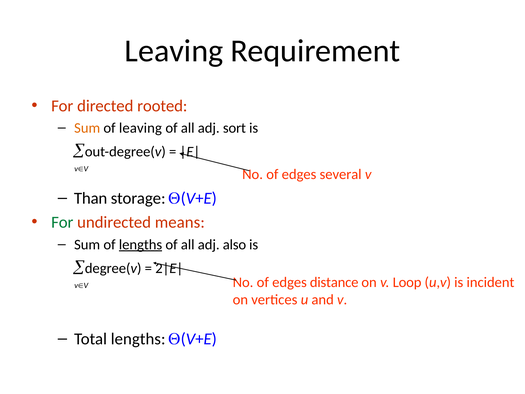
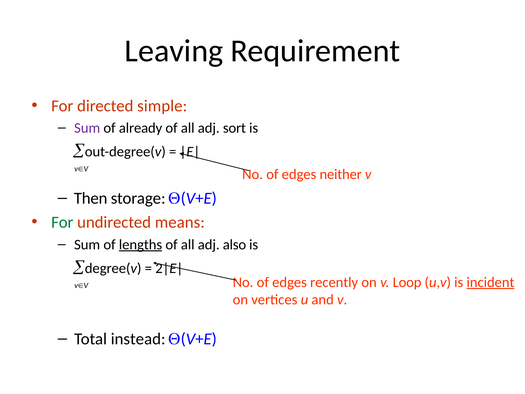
rooted: rooted -> simple
Sum at (87, 128) colour: orange -> purple
of leaving: leaving -> already
several: several -> neither
Than: Than -> Then
distance: distance -> recently
incident underline: none -> present
Total lengths: lengths -> instead
